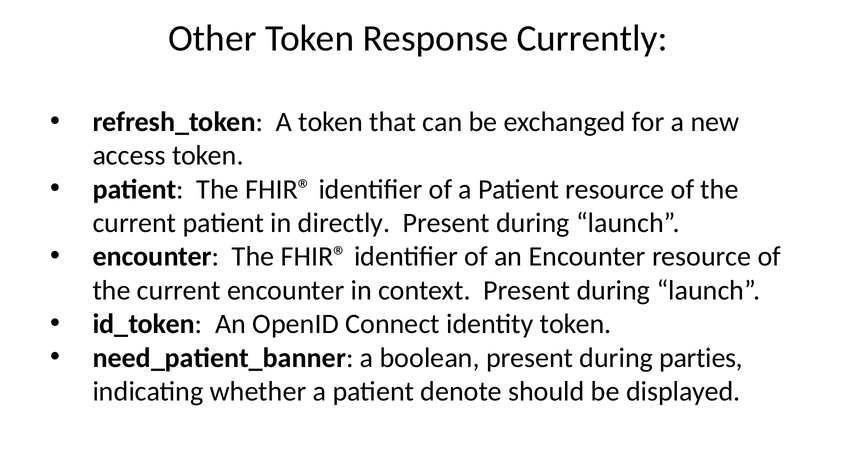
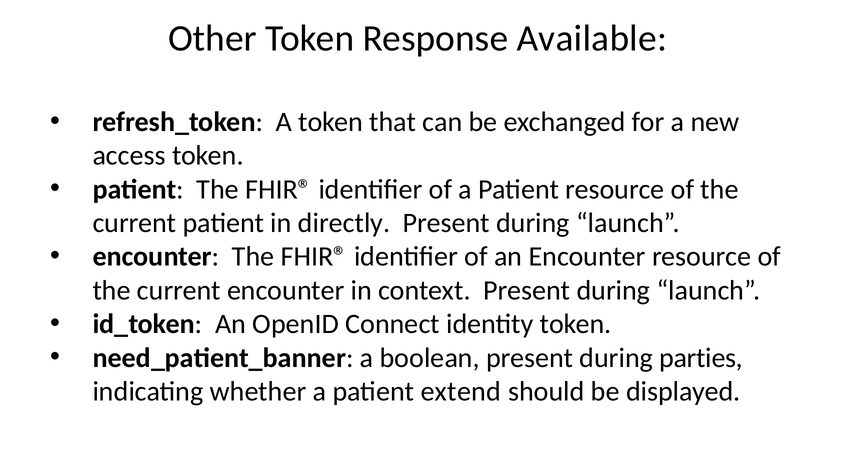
Currently: Currently -> Available
denote: denote -> extend
